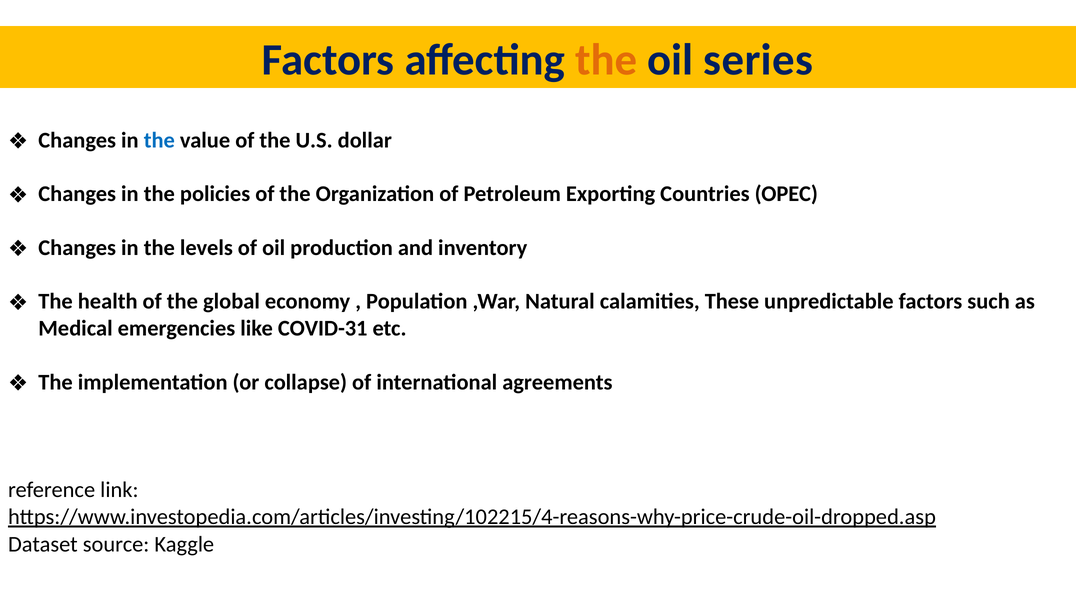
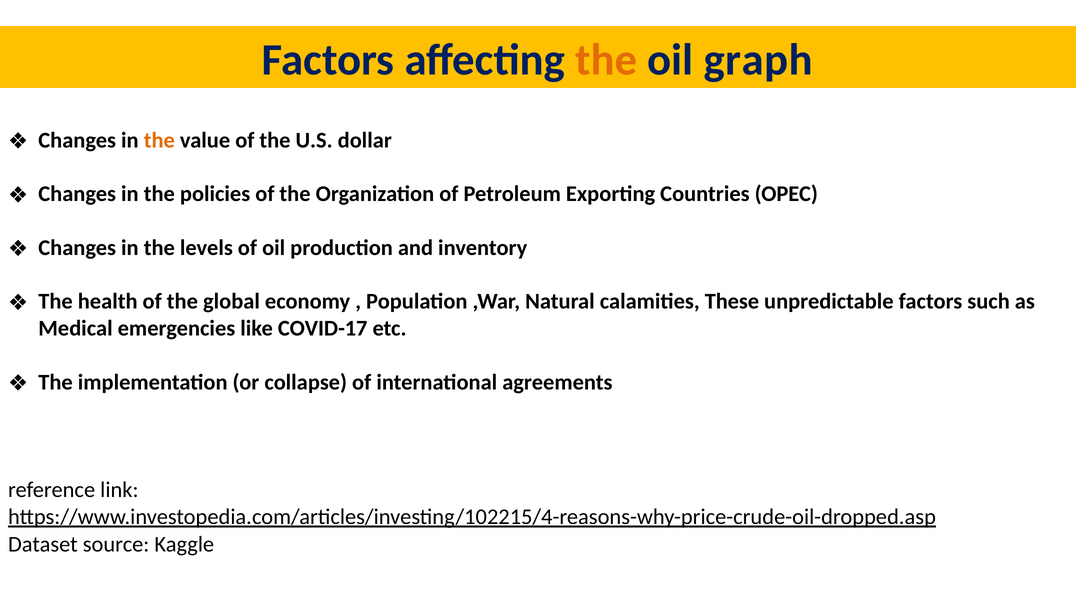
series: series -> graph
the at (159, 140) colour: blue -> orange
COVID-31: COVID-31 -> COVID-17
